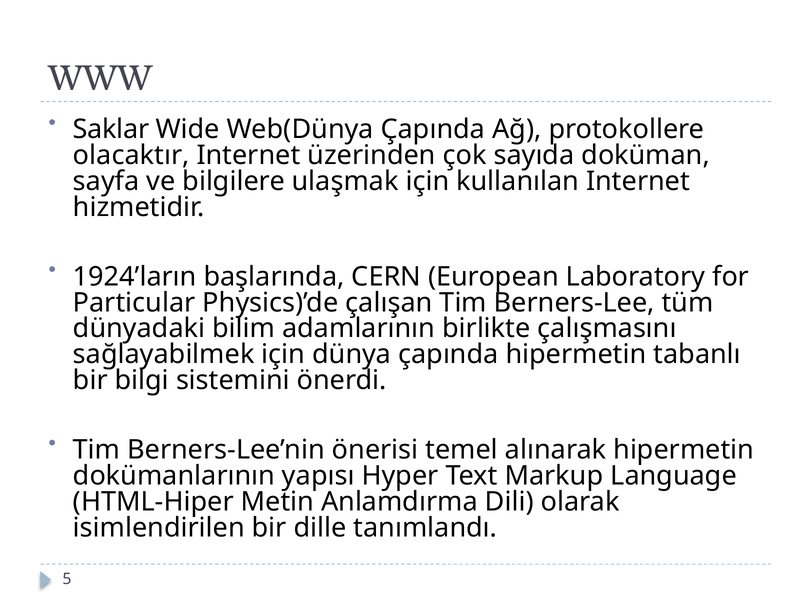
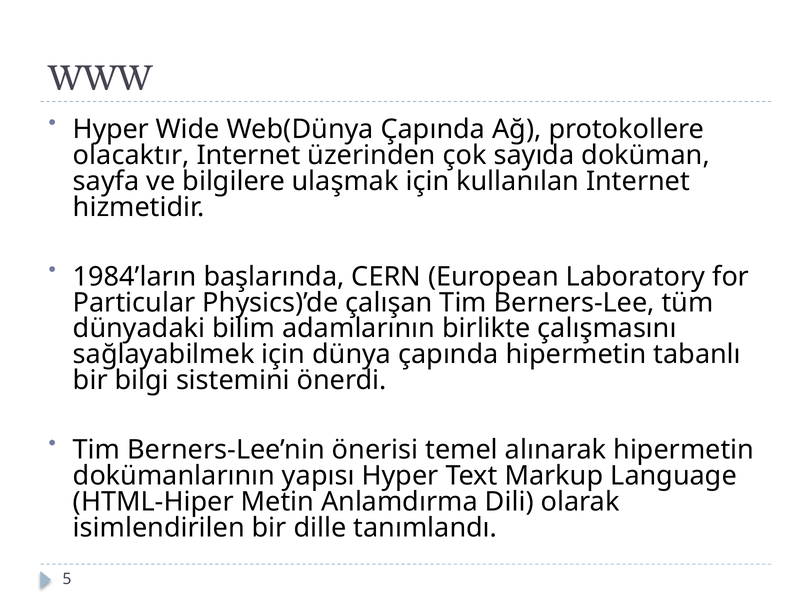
Saklar at (111, 129): Saklar -> Hyper
1924’ların: 1924’ların -> 1984’ların
